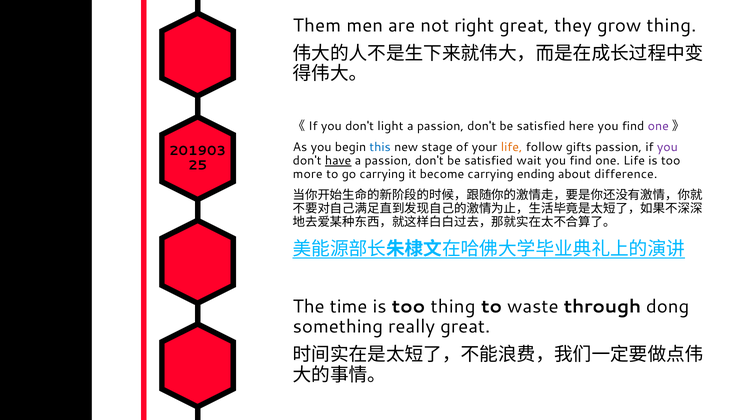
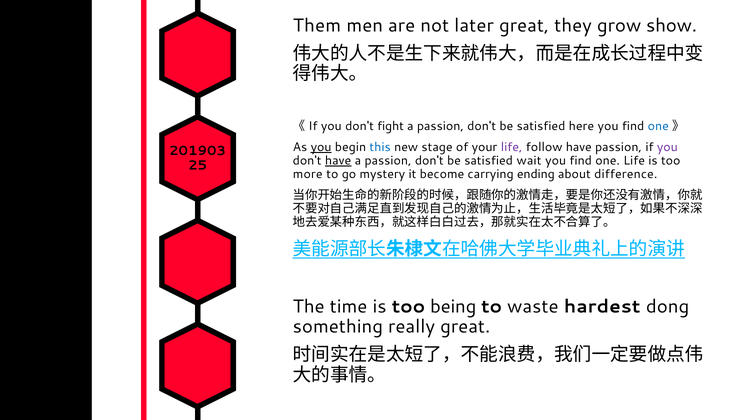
right: right -> later
grow thing: thing -> show
light: light -> fight
one at (658, 126) colour: purple -> blue
you at (321, 147) underline: none -> present
life at (512, 147) colour: orange -> purple
follow gifts: gifts -> have
go carrying: carrying -> mystery
too thing: thing -> being
through: through -> hardest
